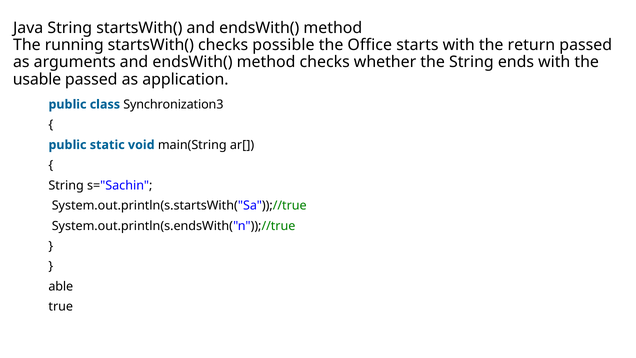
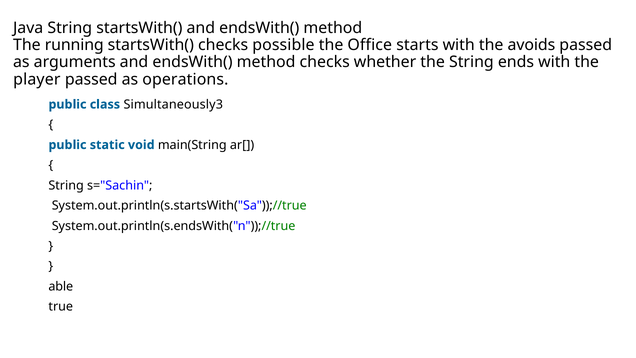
return: return -> avoids
usable: usable -> player
application: application -> operations
Synchronization3: Synchronization3 -> Simultaneously3
